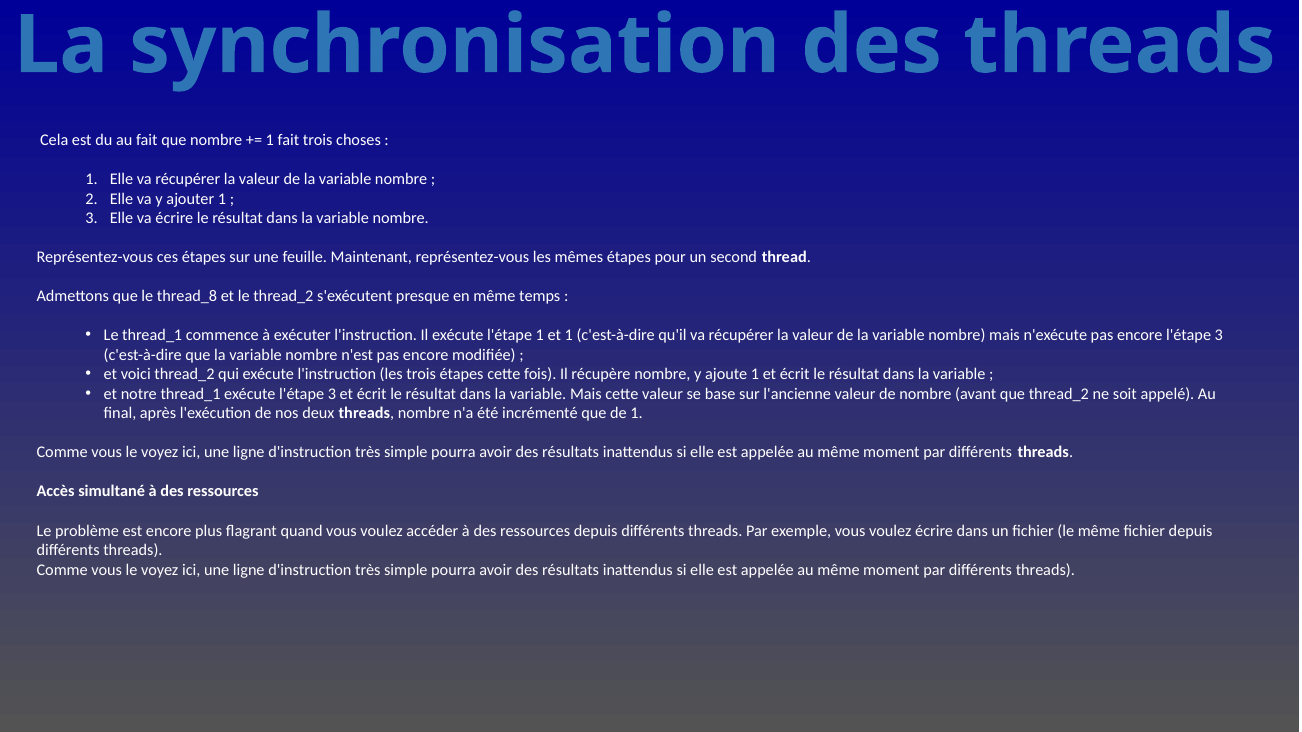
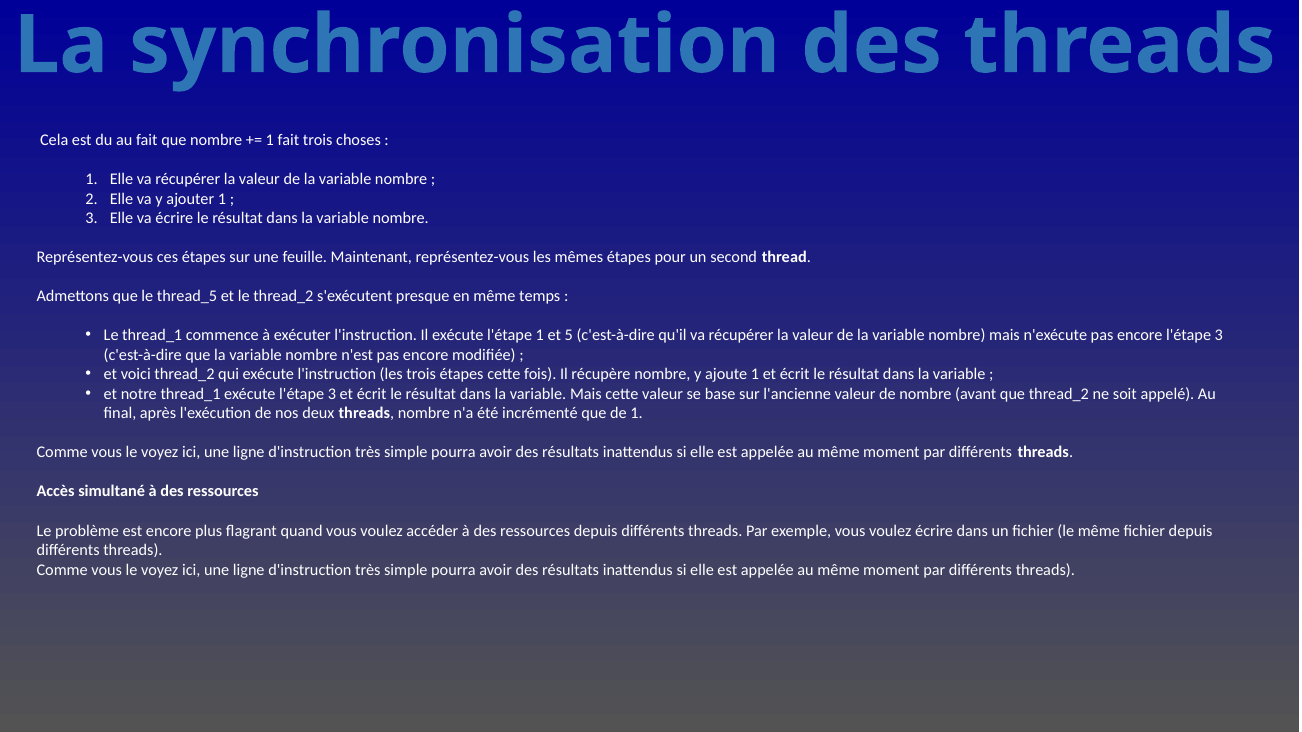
thread_8: thread_8 -> thread_5
et 1: 1 -> 5
